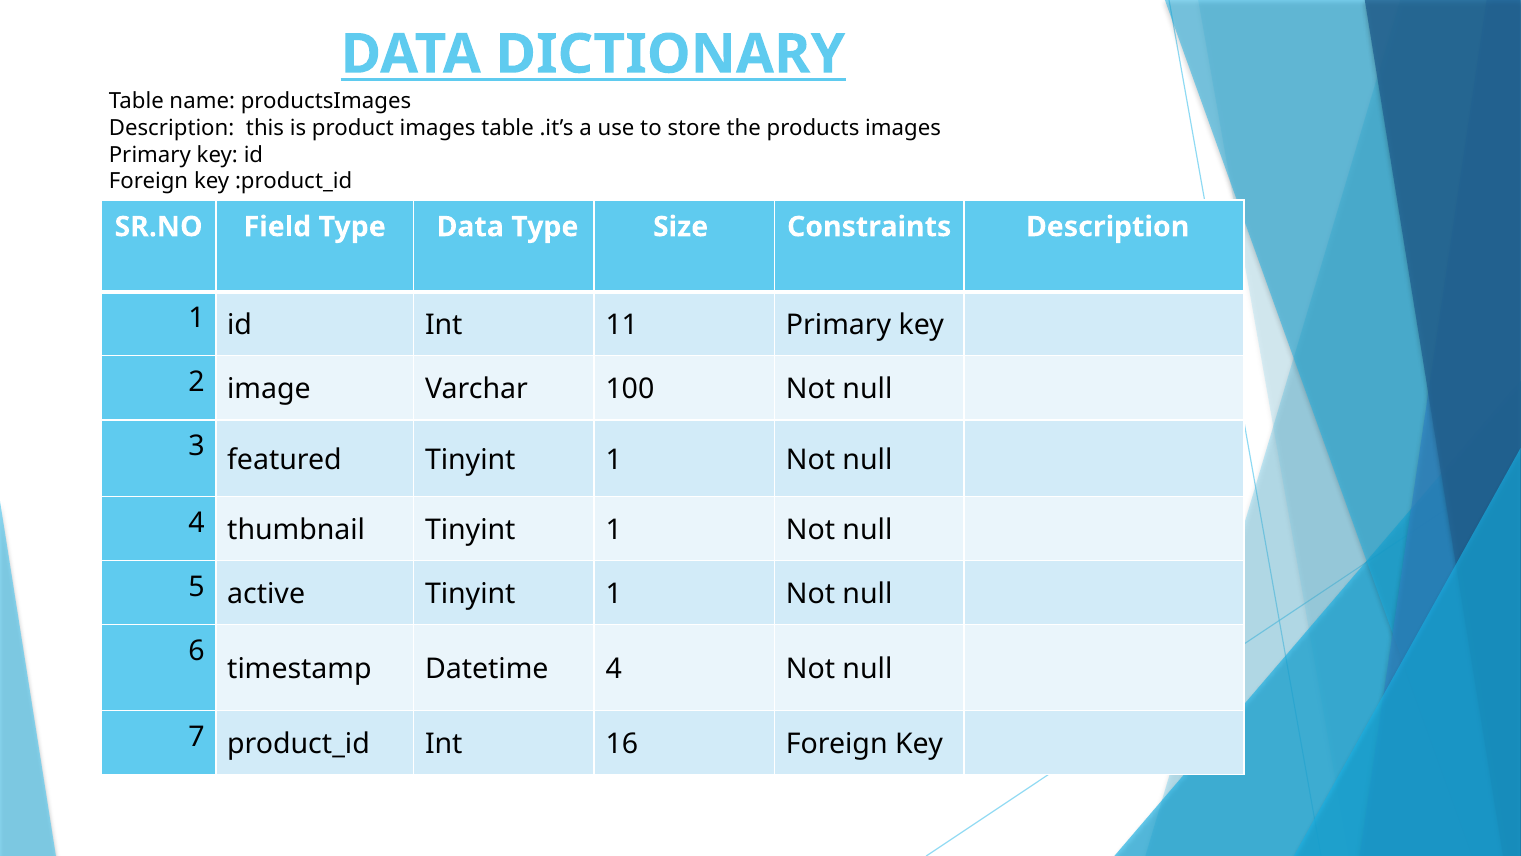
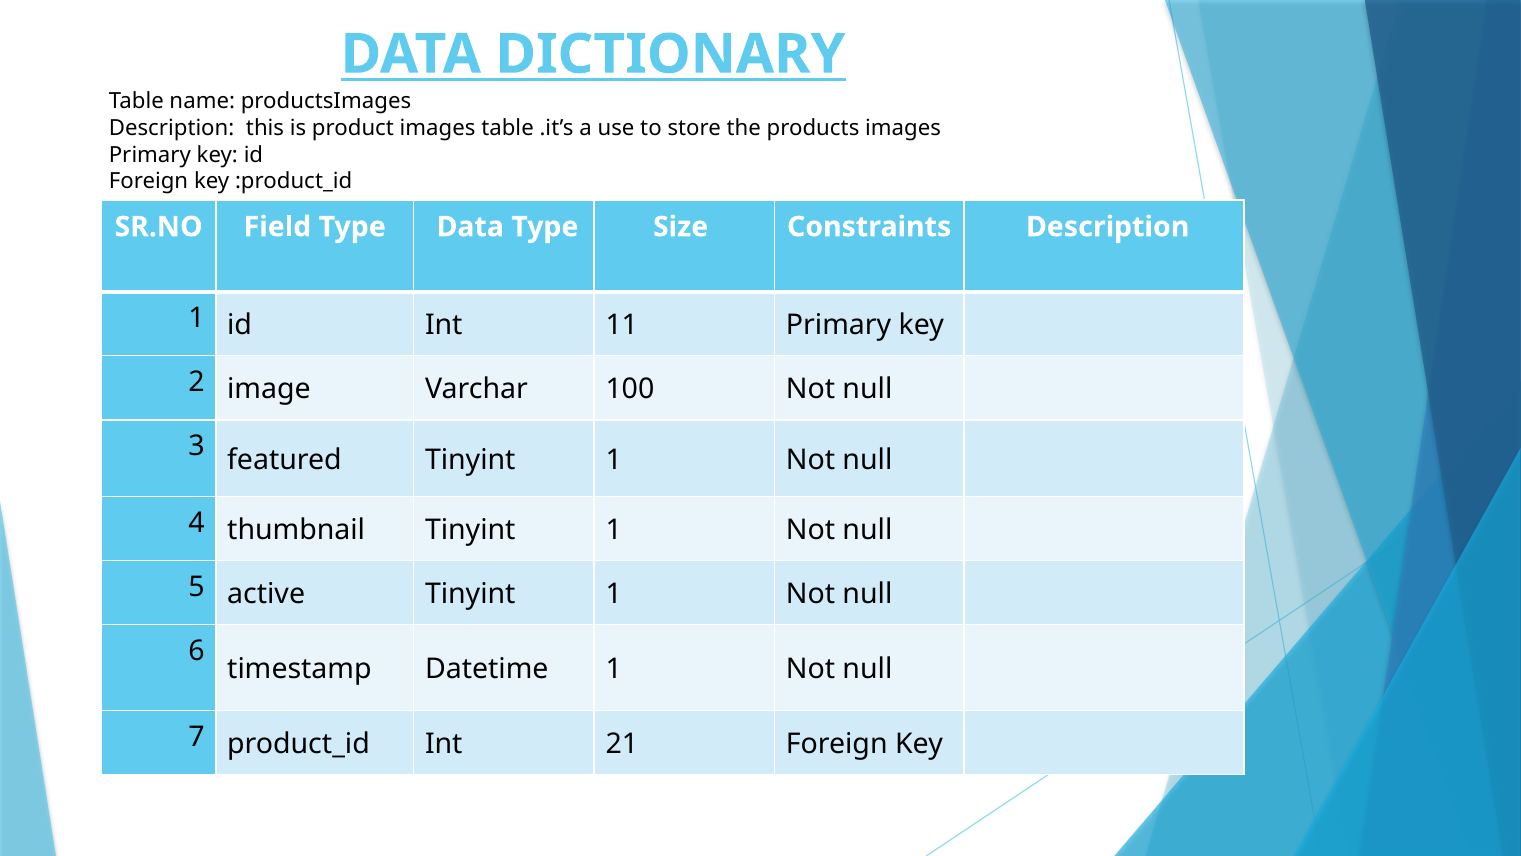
Datetime 4: 4 -> 1
16: 16 -> 21
